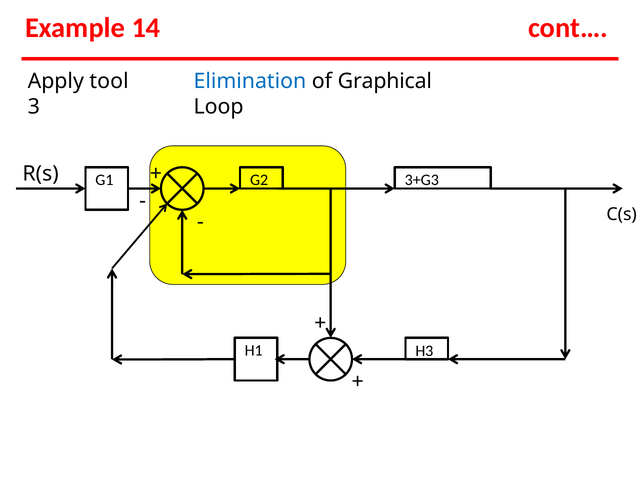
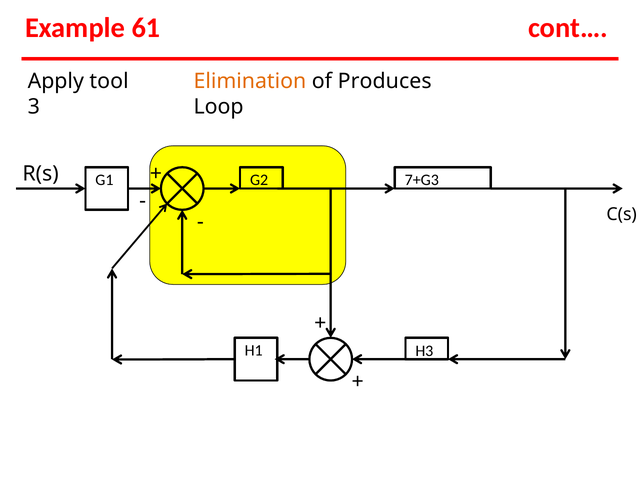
14: 14 -> 61
Elimination colour: blue -> orange
Graphical: Graphical -> Produces
3+G3: 3+G3 -> 7+G3
